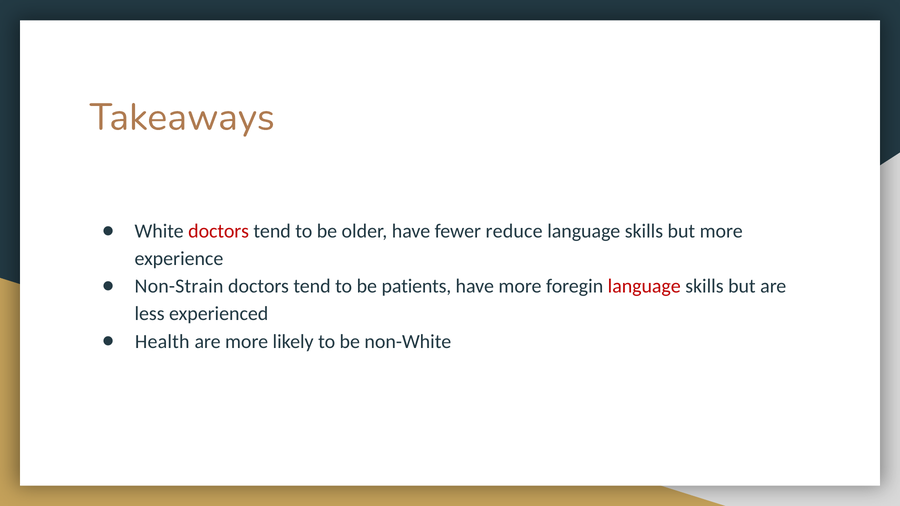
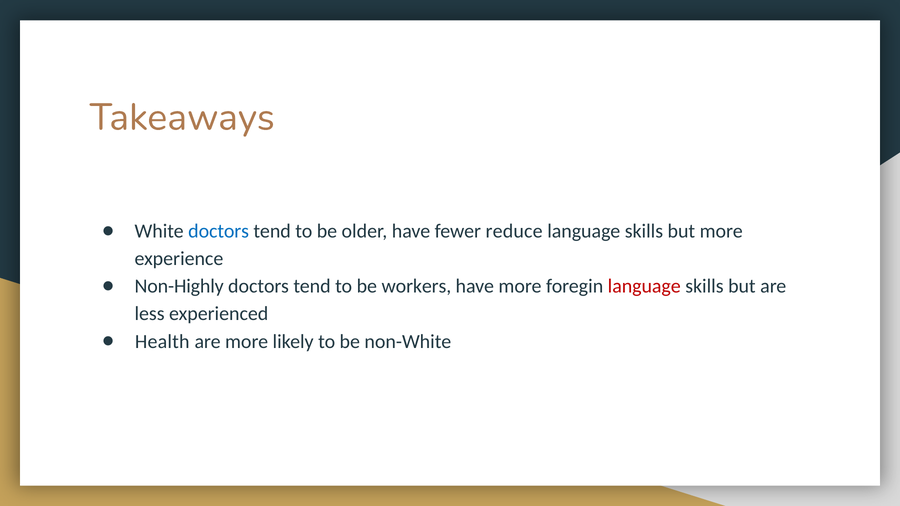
doctors at (219, 231) colour: red -> blue
Non-Strain: Non-Strain -> Non-Highly
patients: patients -> workers
